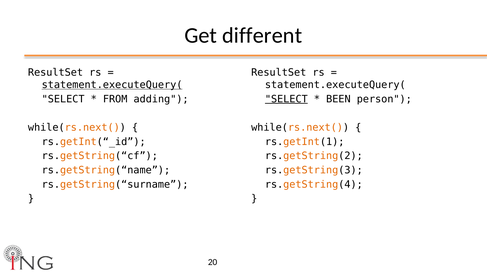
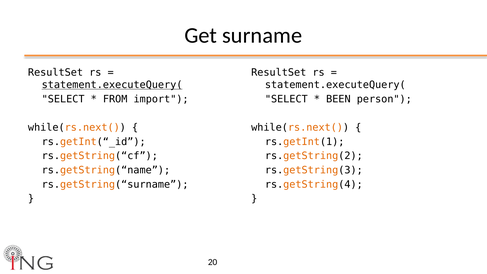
different: different -> surname
adding: adding -> import
SELECT at (286, 99) underline: present -> none
